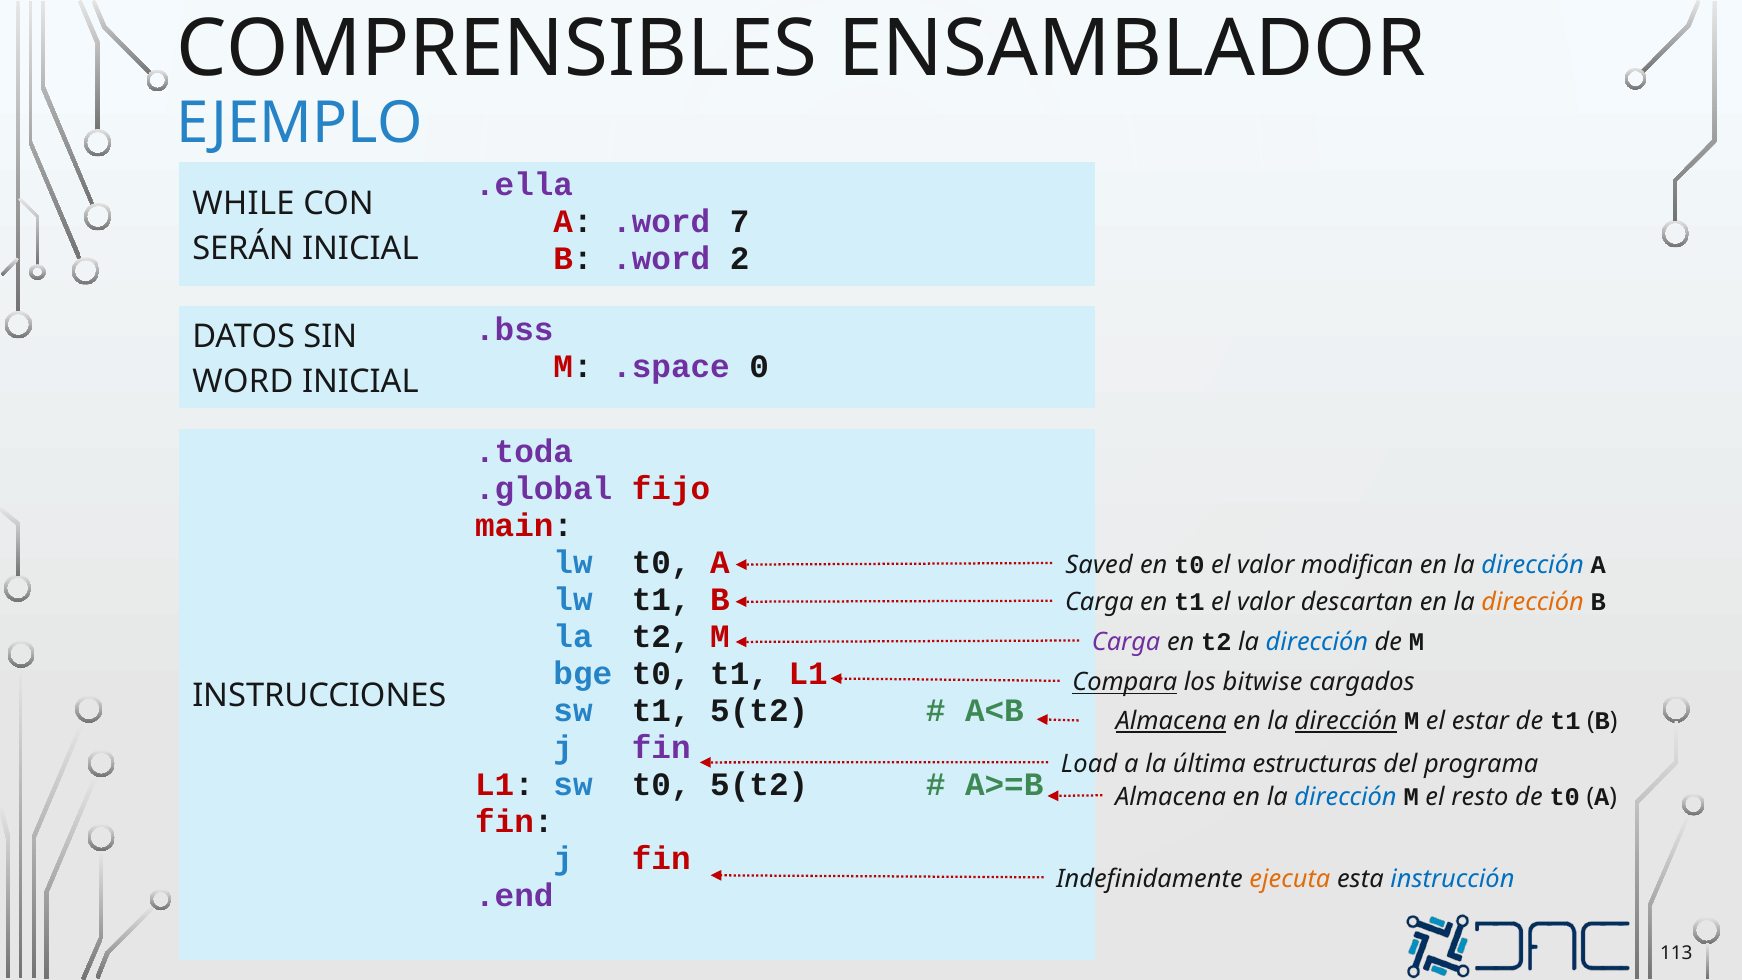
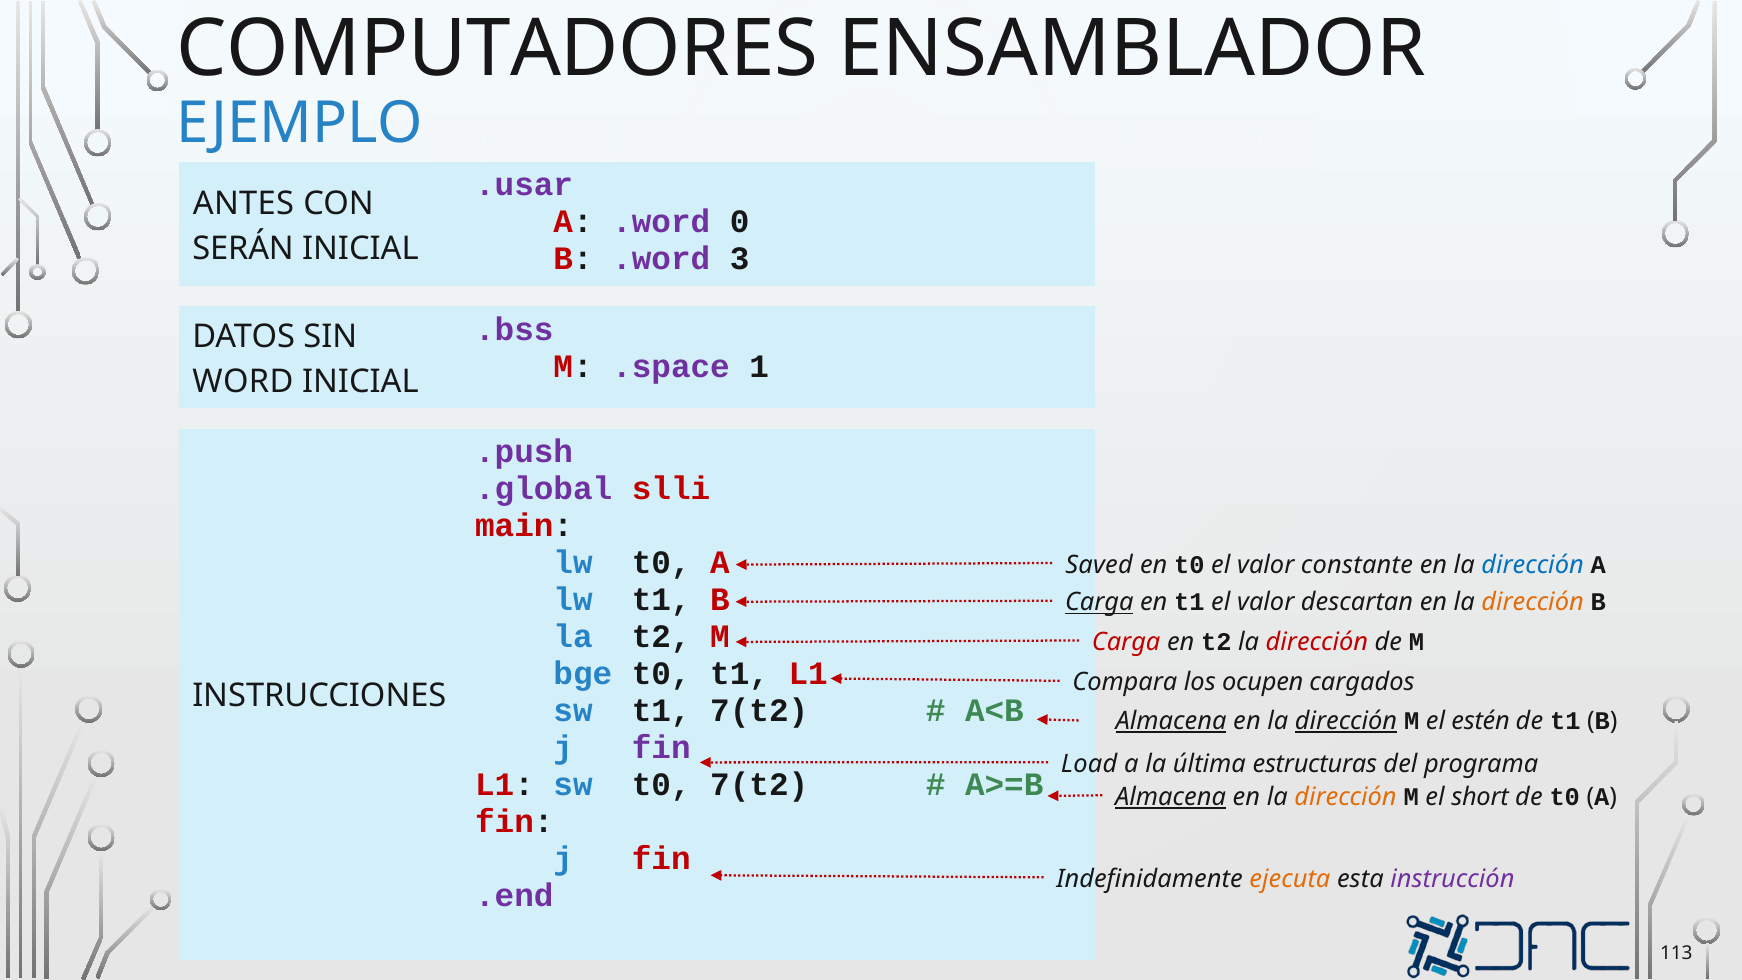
COMPRENSIBLES: COMPRENSIBLES -> COMPUTADORES
.ella: .ella -> .usar
WHILE: WHILE -> ANTES
7: 7 -> 0
2: 2 -> 3
0: 0 -> 1
.toda: .toda -> .push
fijo: fijo -> slli
modifican: modifican -> constante
Carga at (1099, 602) underline: none -> present
Carga at (1126, 642) colour: purple -> red
dirección at (1317, 642) colour: blue -> red
Compara underline: present -> none
bitwise: bitwise -> ocupen
t1 5(t2: 5(t2 -> 7(t2
estar: estar -> estén
t0 5(t2: 5(t2 -> 7(t2
Almacena at (1171, 797) underline: none -> present
dirección at (1346, 797) colour: blue -> orange
resto: resto -> short
instrucción colour: blue -> purple
